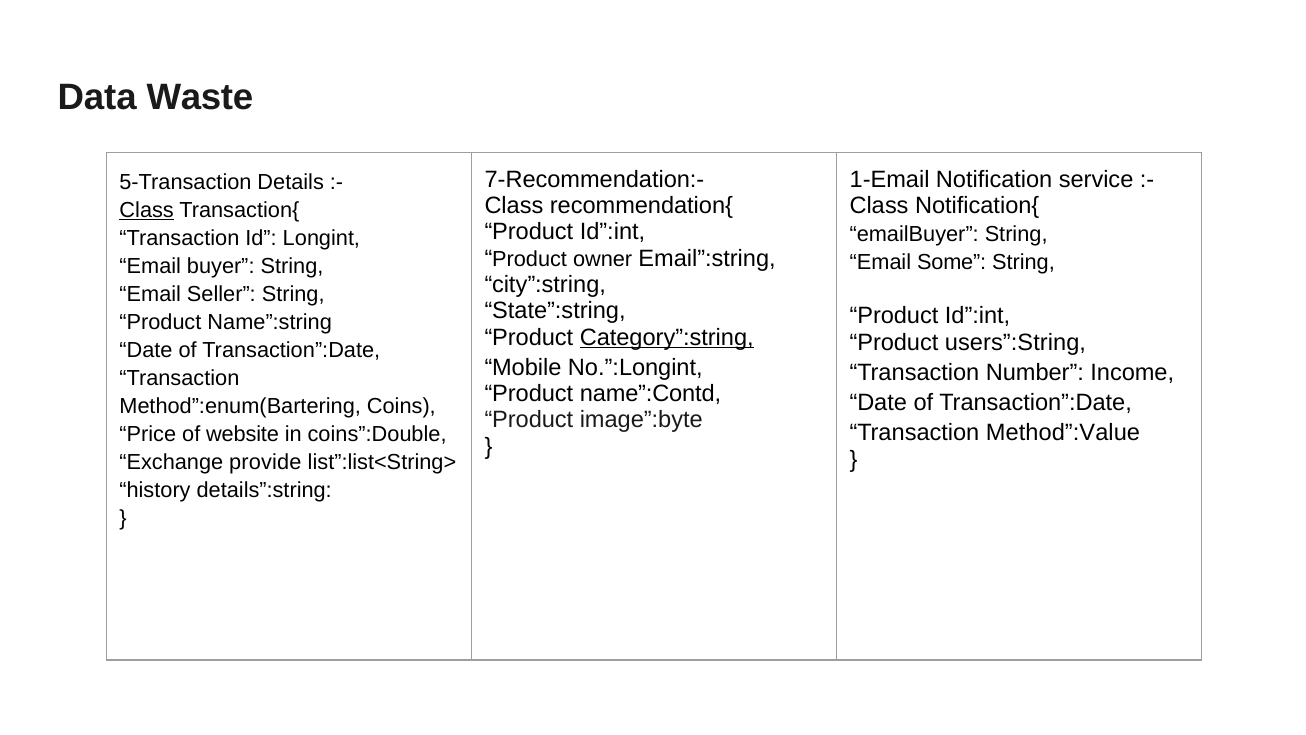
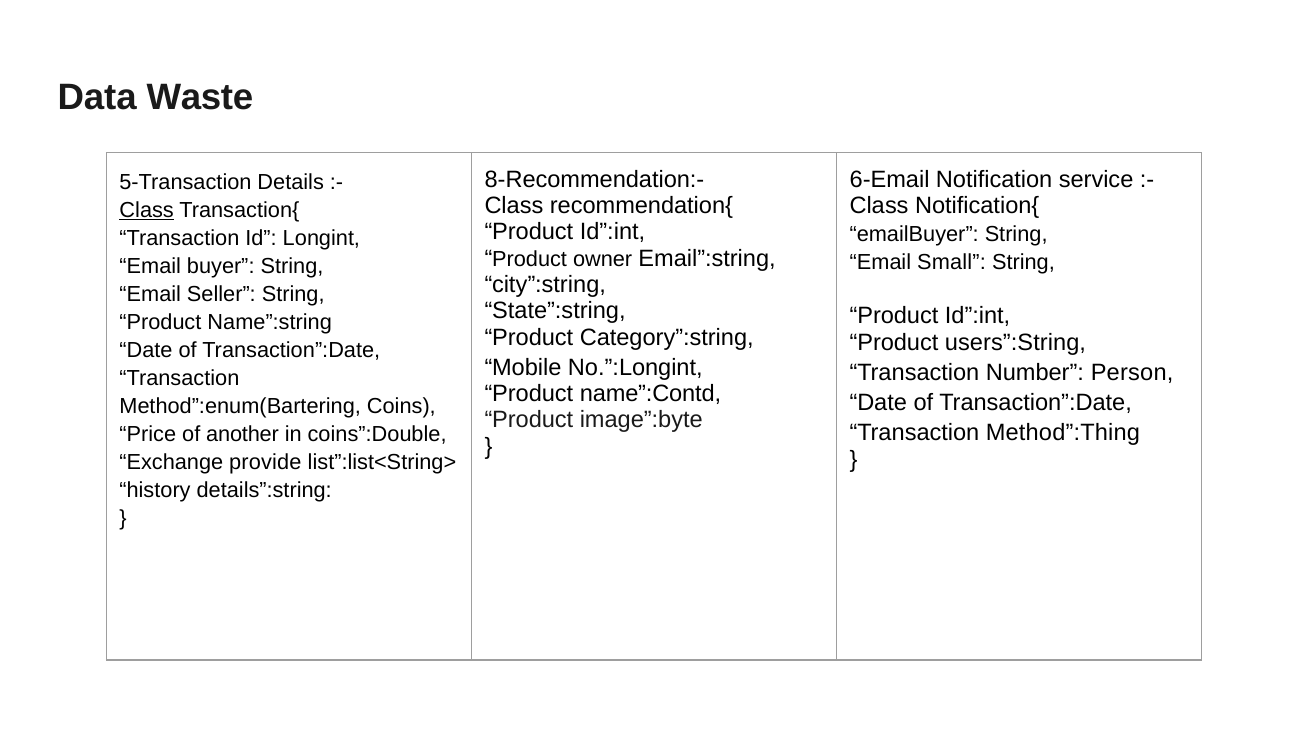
7-Recommendation:-: 7-Recommendation:- -> 8-Recommendation:-
1-Email: 1-Email -> 6-Email
Some: Some -> Small
Category”:string underline: present -> none
Income: Income -> Person
Method”:Value: Method”:Value -> Method”:Thing
website: website -> another
